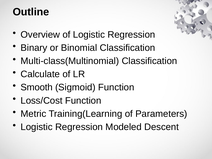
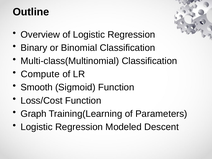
Calculate: Calculate -> Compute
Metric: Metric -> Graph
